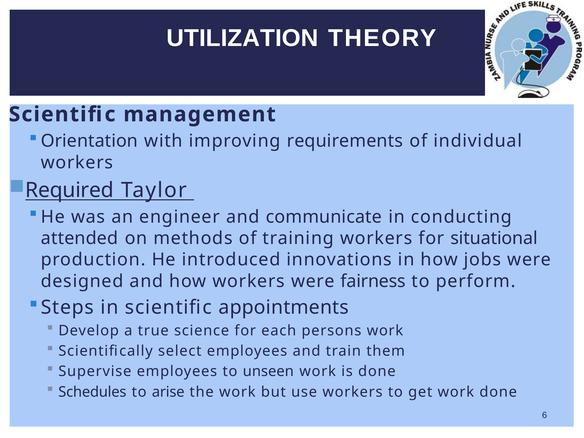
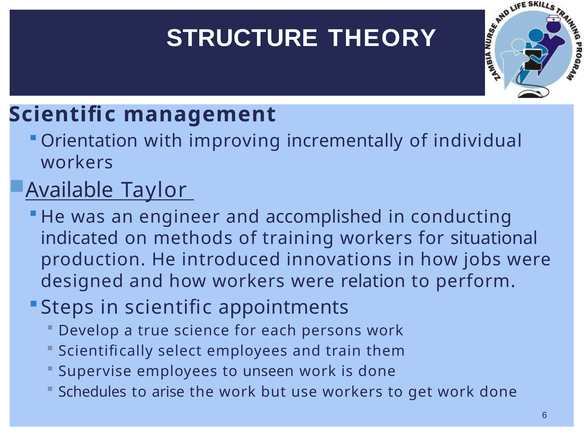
UTILIZATION: UTILIZATION -> STRUCTURE
requirements: requirements -> incrementally
Required: Required -> Available
communicate: communicate -> accomplished
attended: attended -> indicated
fairness: fairness -> relation
